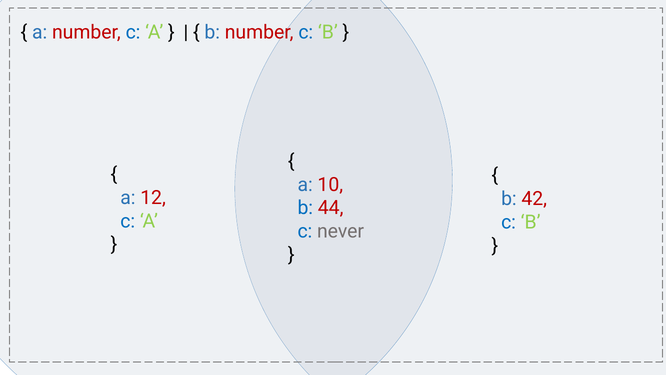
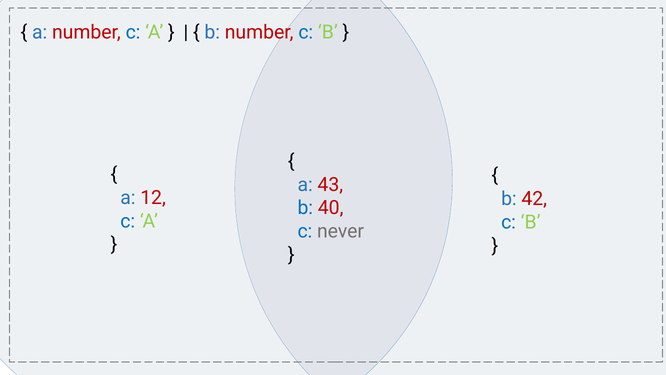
10: 10 -> 43
44: 44 -> 40
